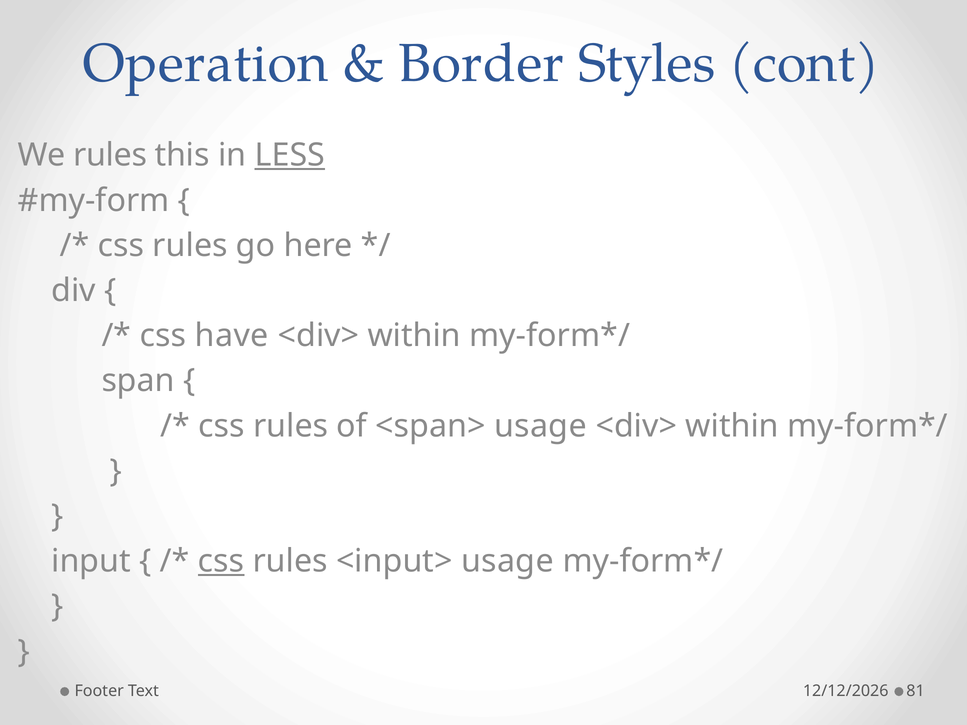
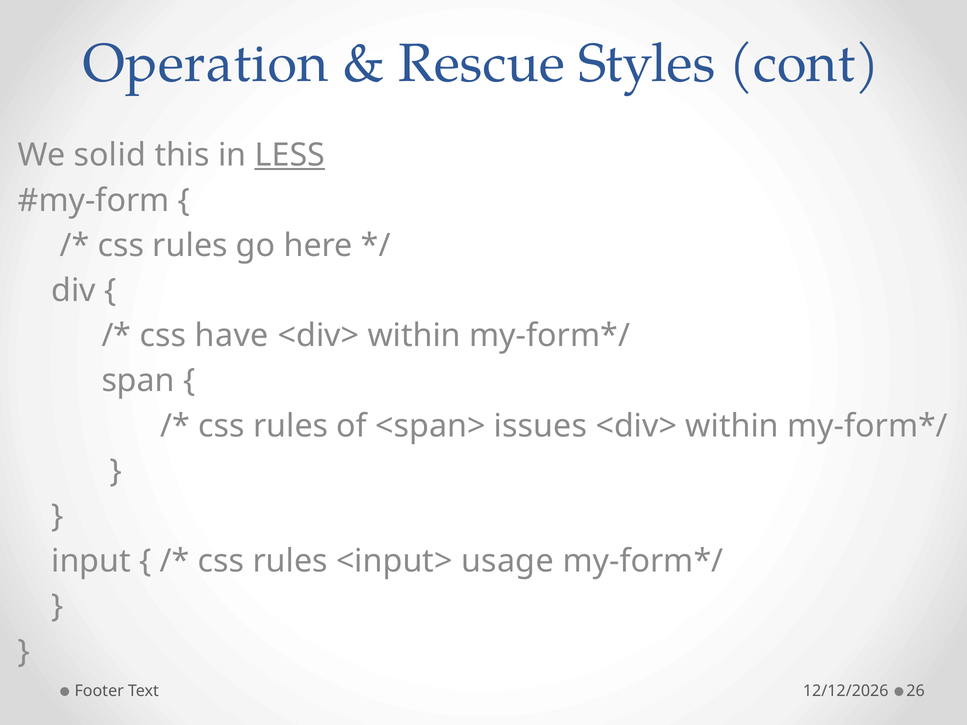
Border: Border -> Rescue
We rules: rules -> solid
<span> usage: usage -> issues
css at (221, 561) underline: present -> none
81: 81 -> 26
